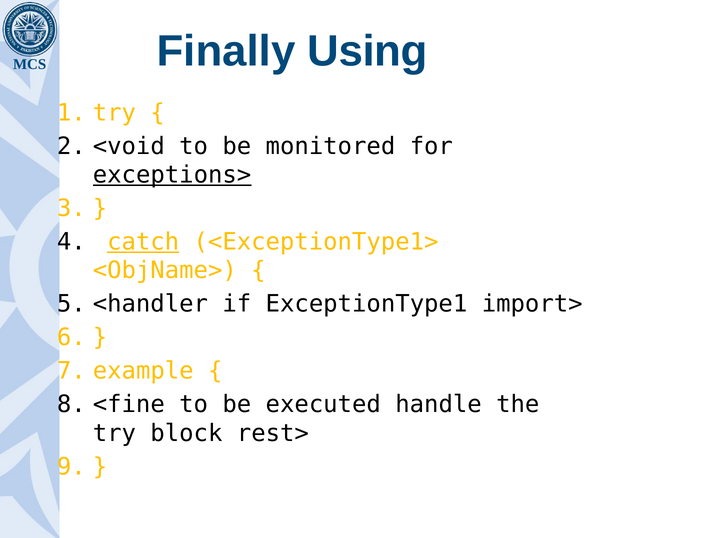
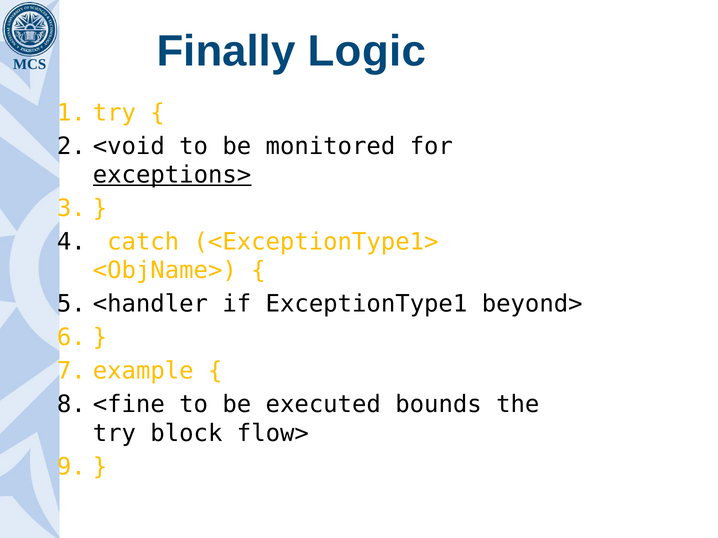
Using: Using -> Logic
catch underline: present -> none
import>: import> -> beyond>
handle: handle -> bounds
rest>: rest> -> flow>
